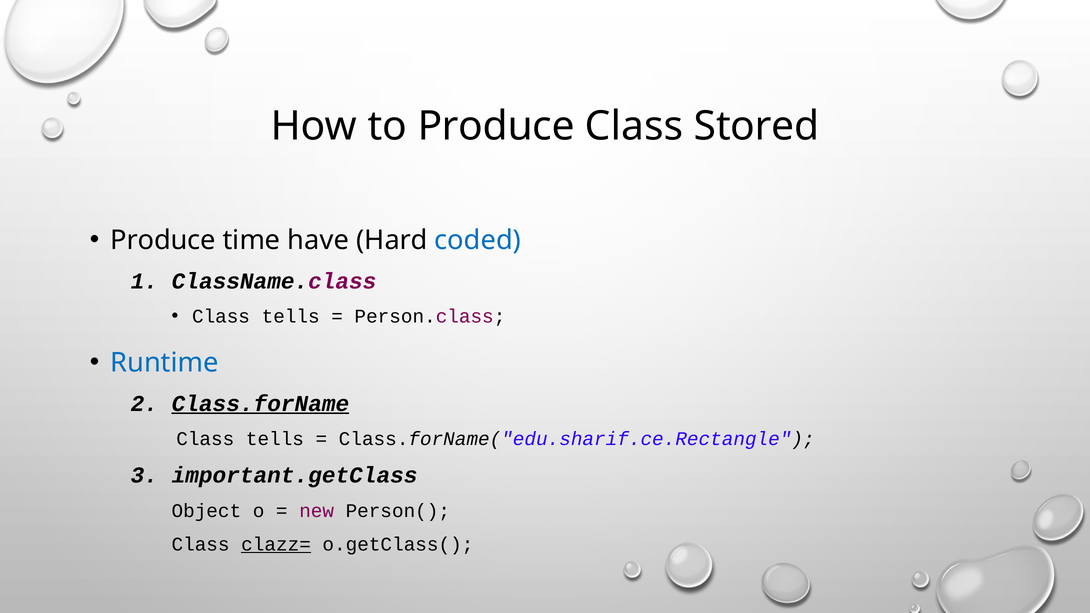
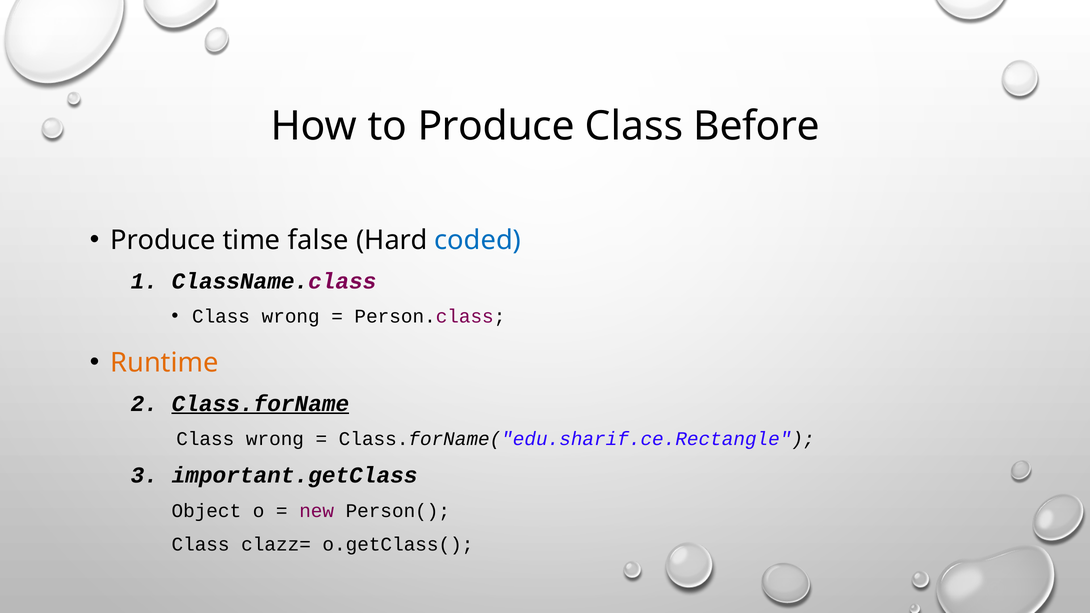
Stored: Stored -> Before
have: have -> false
tells at (291, 317): tells -> wrong
Runtime colour: blue -> orange
tells at (275, 439): tells -> wrong
clazz= underline: present -> none
